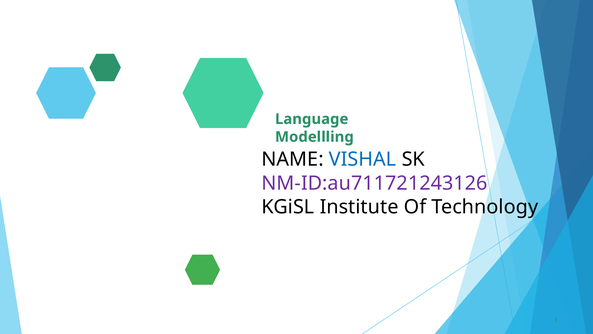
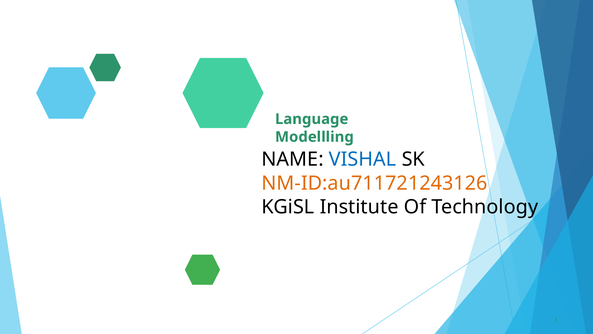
NM-ID:au711721243126 colour: purple -> orange
